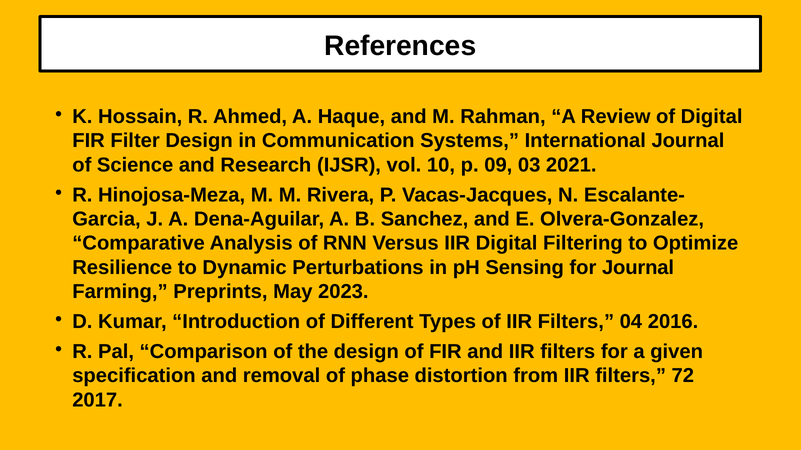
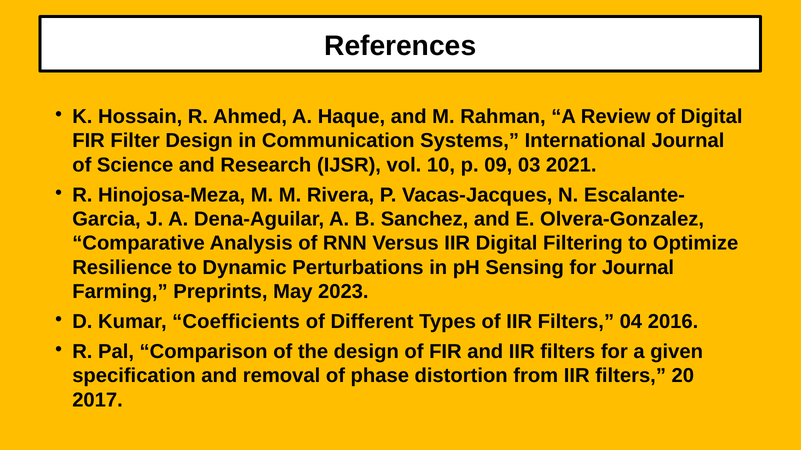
Introduction: Introduction -> Coefficients
72: 72 -> 20
